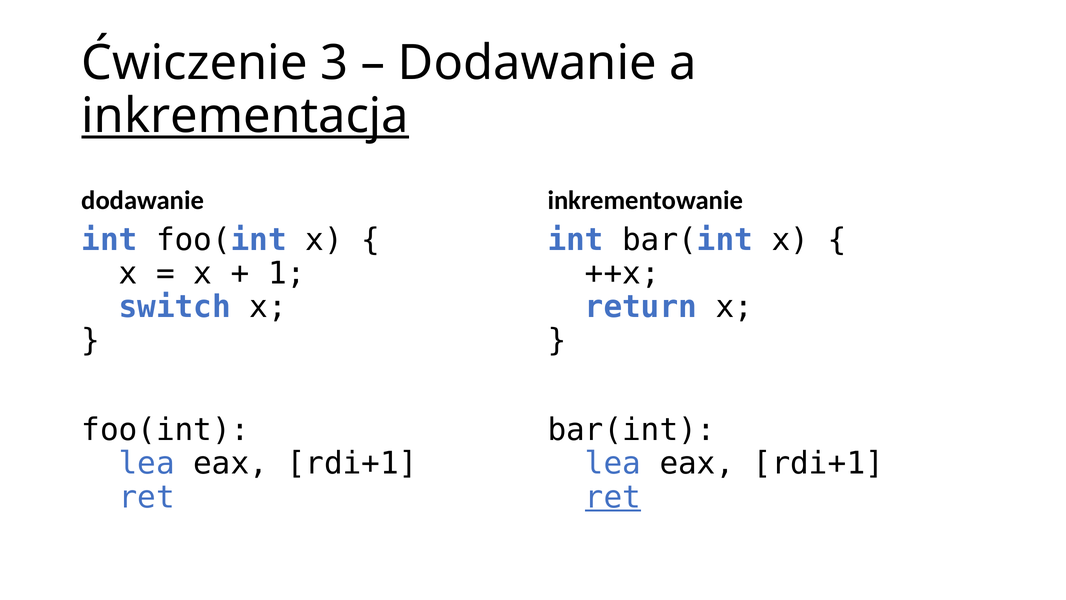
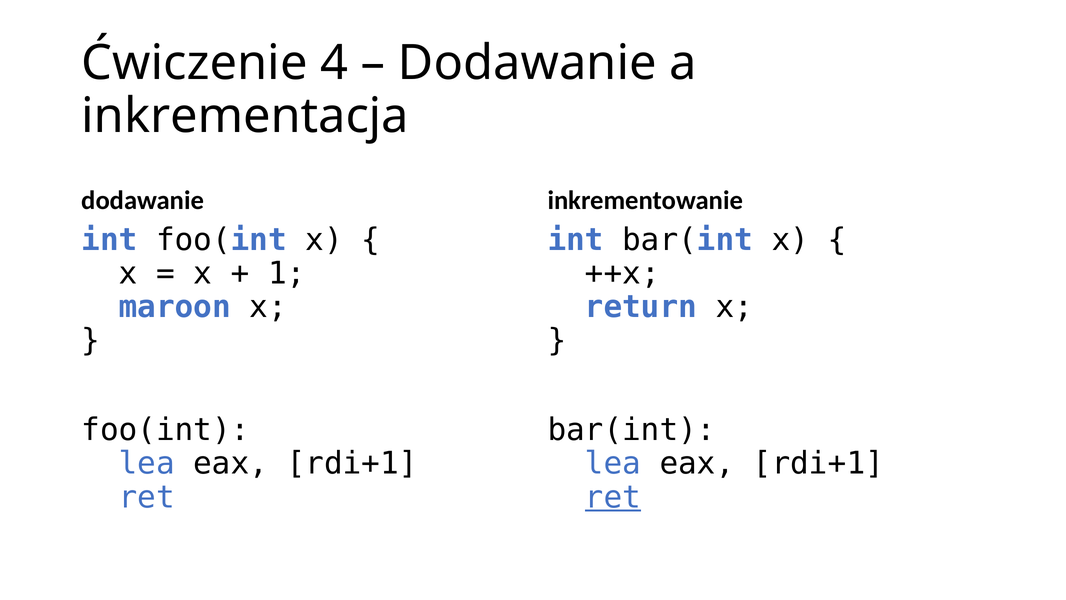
3: 3 -> 4
inkrementacja underline: present -> none
switch: switch -> maroon
